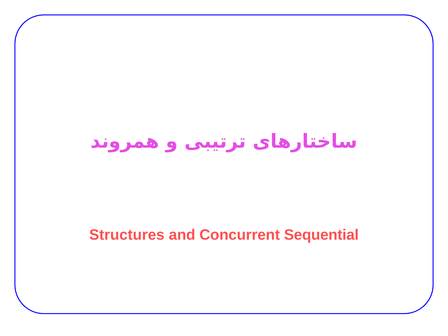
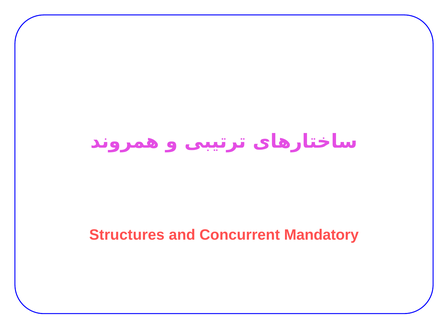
Sequential: Sequential -> Mandatory
